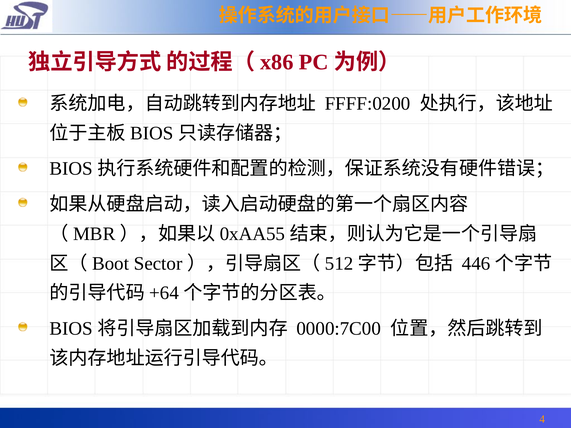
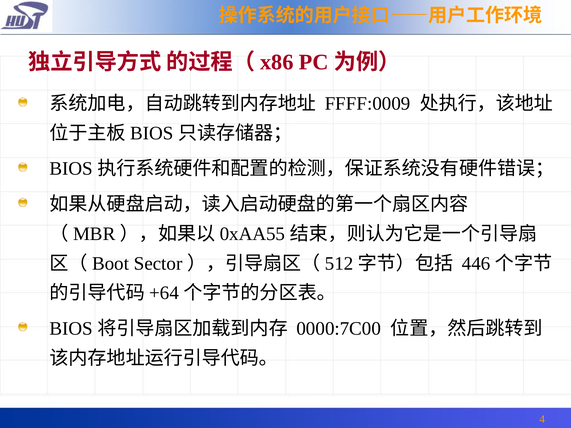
FFFF:0200: FFFF:0200 -> FFFF:0009
